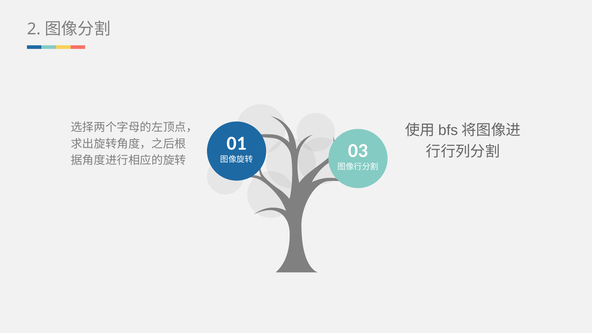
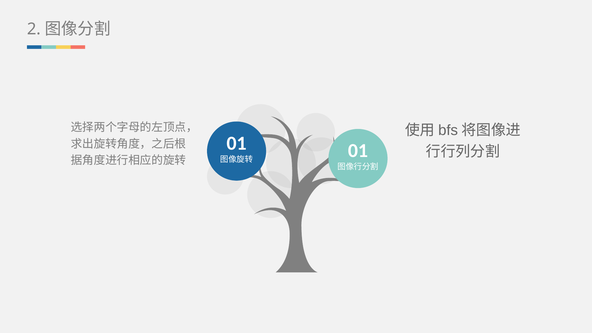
03 at (358, 151): 03 -> 01
